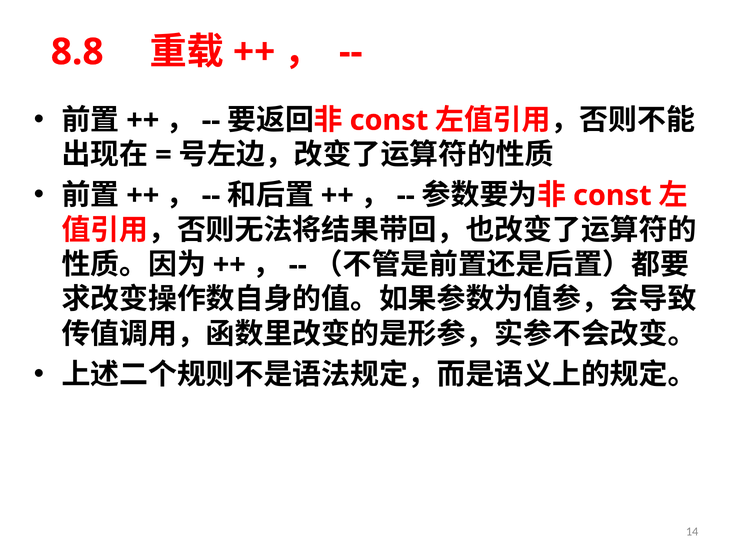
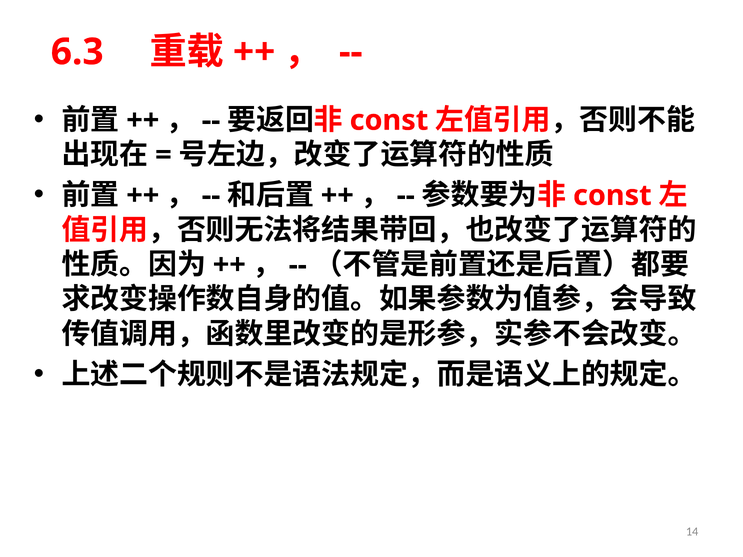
8.8: 8.8 -> 6.3
